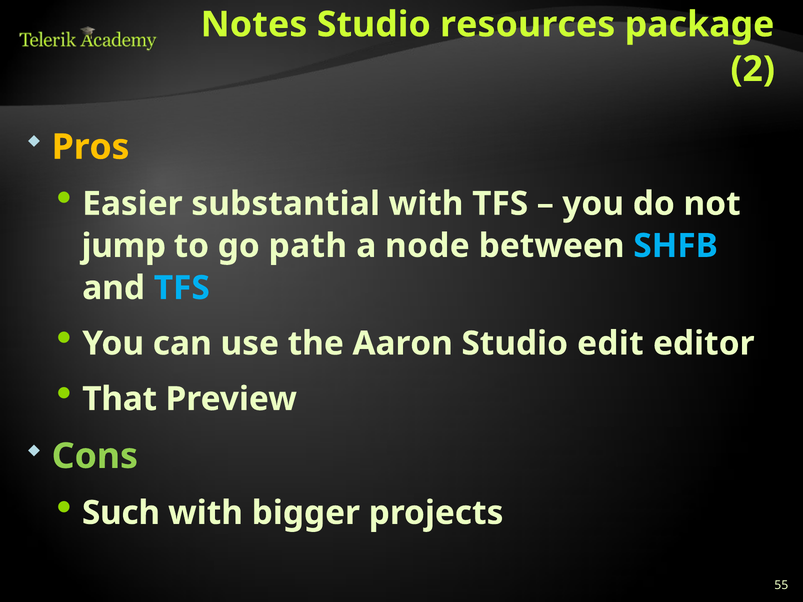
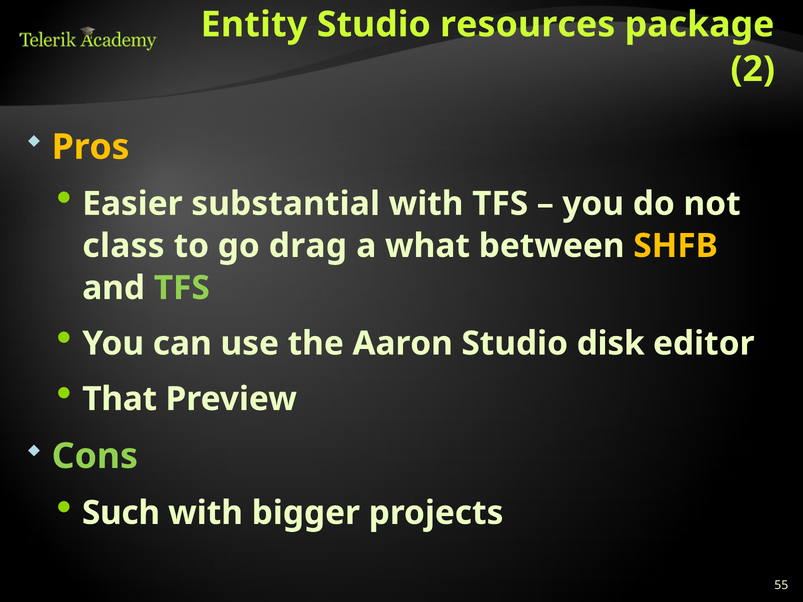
Notes: Notes -> Entity
jump: jump -> class
path: path -> drag
node: node -> what
SHFB colour: light blue -> yellow
TFS at (182, 288) colour: light blue -> light green
edit: edit -> disk
